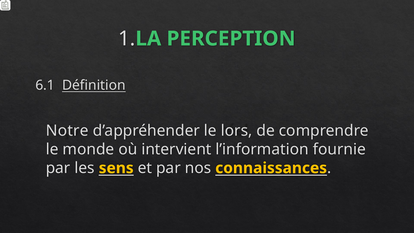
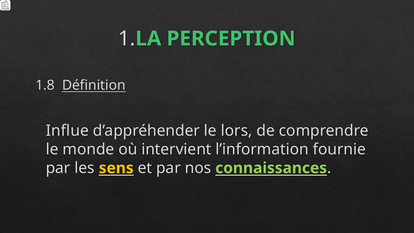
6.1: 6.1 -> 1.8
Notre: Notre -> Influe
connaissances colour: yellow -> light green
